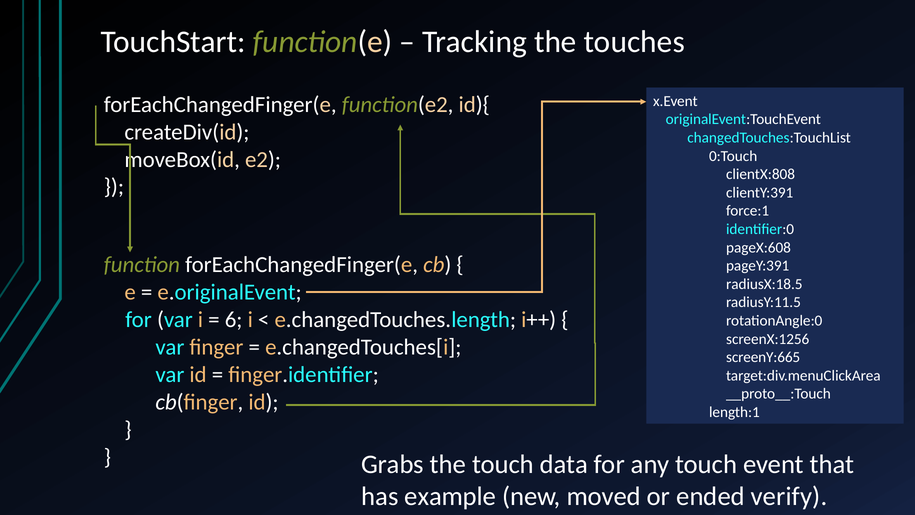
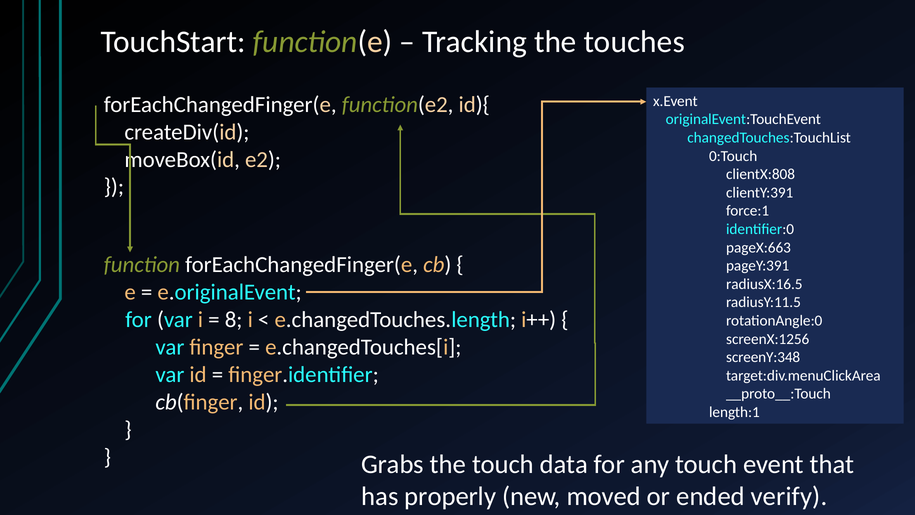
pageX:608: pageX:608 -> pageX:663
radiusX:18.5: radiusX:18.5 -> radiusX:16.5
6: 6 -> 8
screenY:665: screenY:665 -> screenY:348
example: example -> properly
